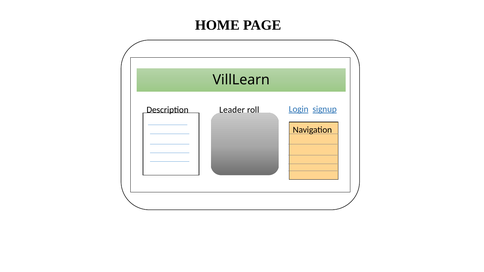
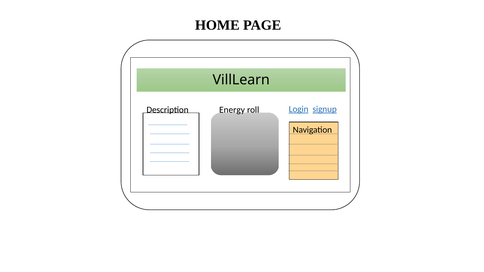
Leader: Leader -> Energy
